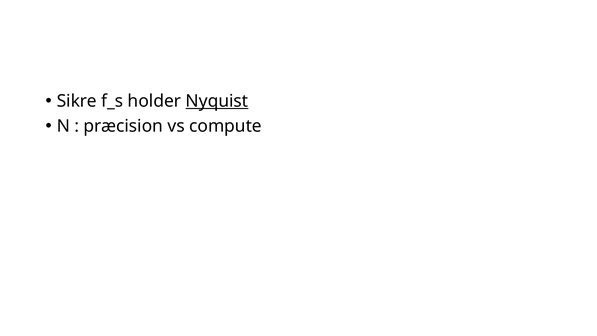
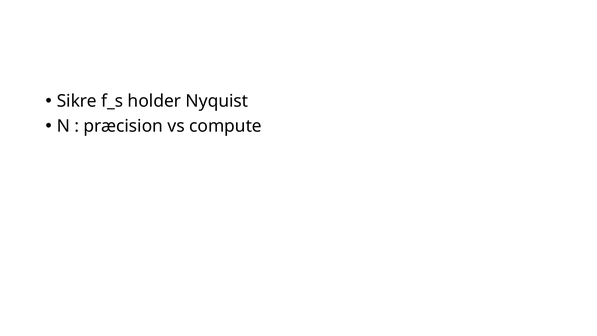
Nyquist underline: present -> none
